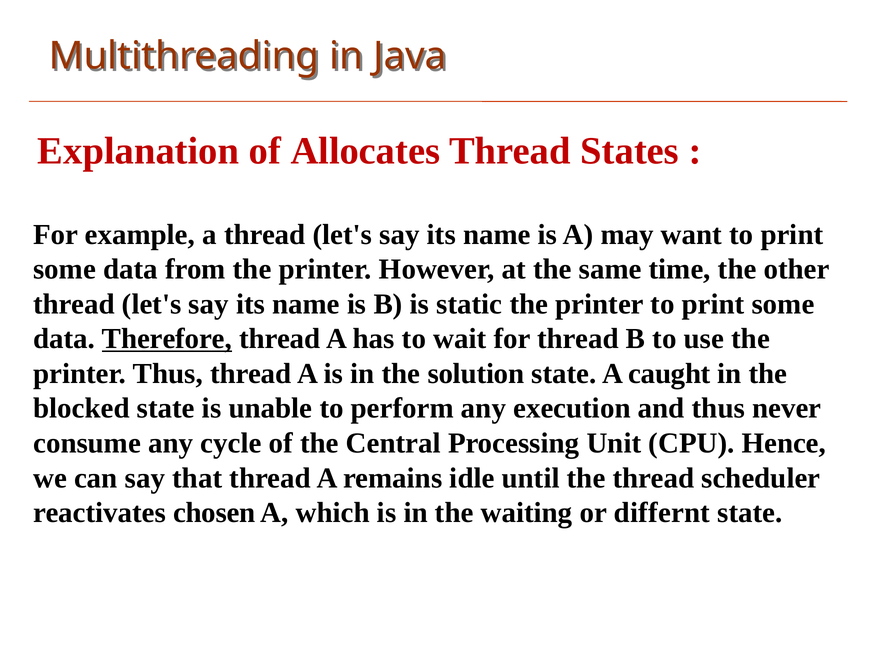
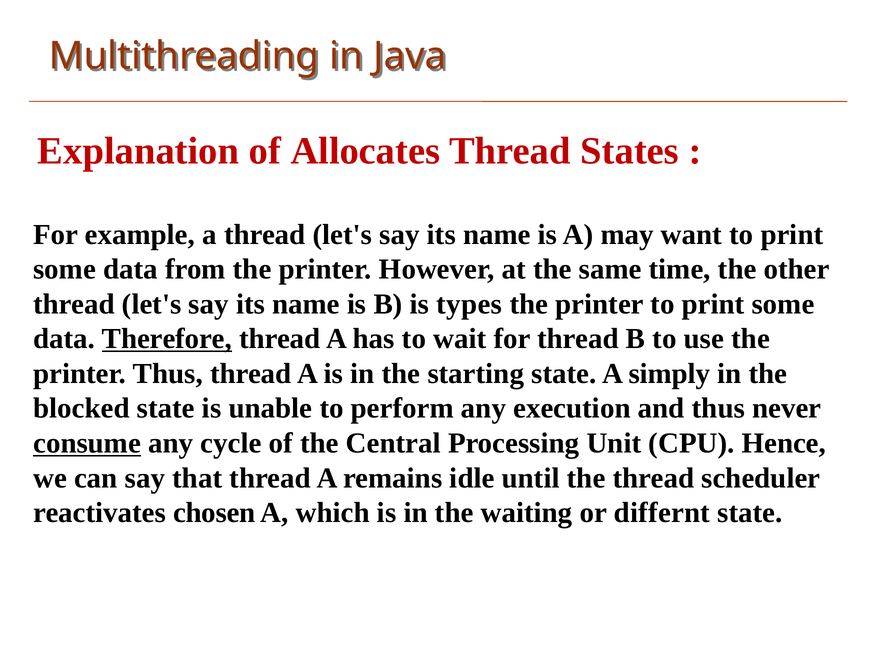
static: static -> types
solution: solution -> starting
caught: caught -> simply
consume underline: none -> present
